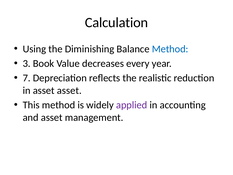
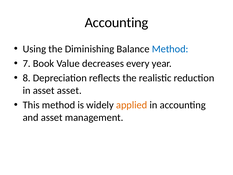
Calculation at (116, 23): Calculation -> Accounting
3: 3 -> 7
7: 7 -> 8
applied colour: purple -> orange
